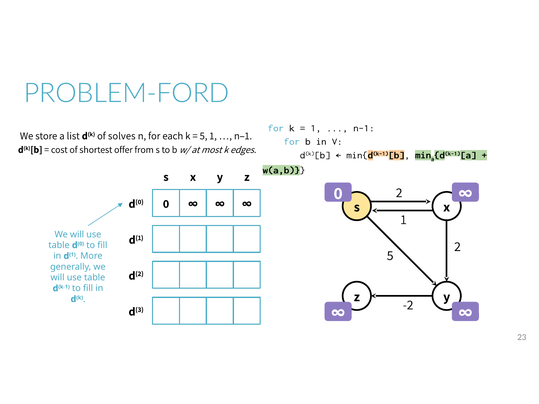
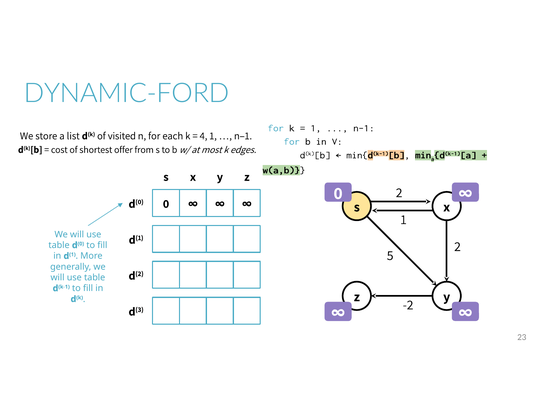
PROBLEM-FORD: PROBLEM-FORD -> DYNAMIC-FORD
solves: solves -> visited
5 at (203, 136): 5 -> 4
